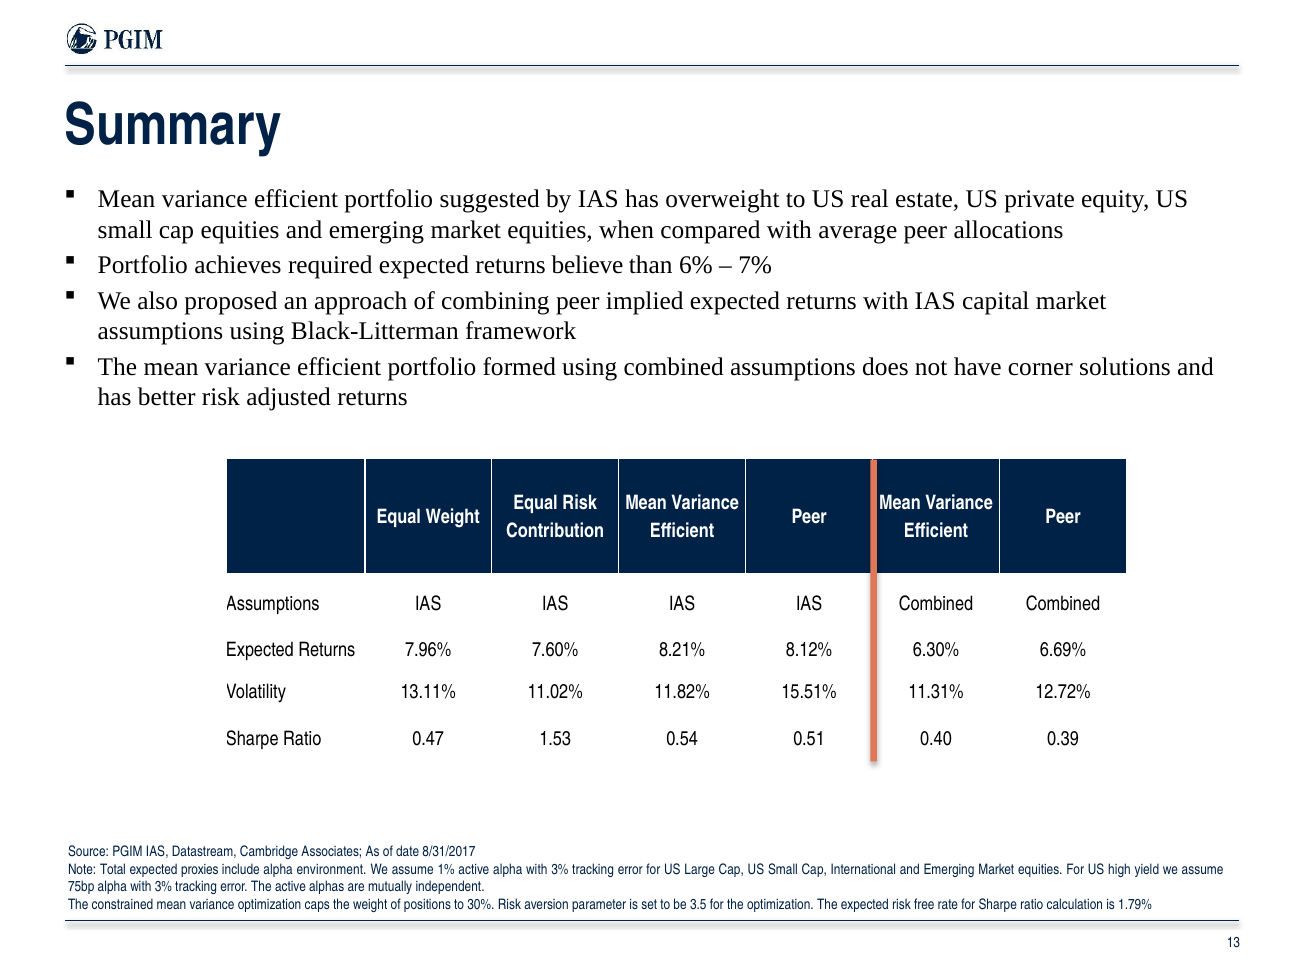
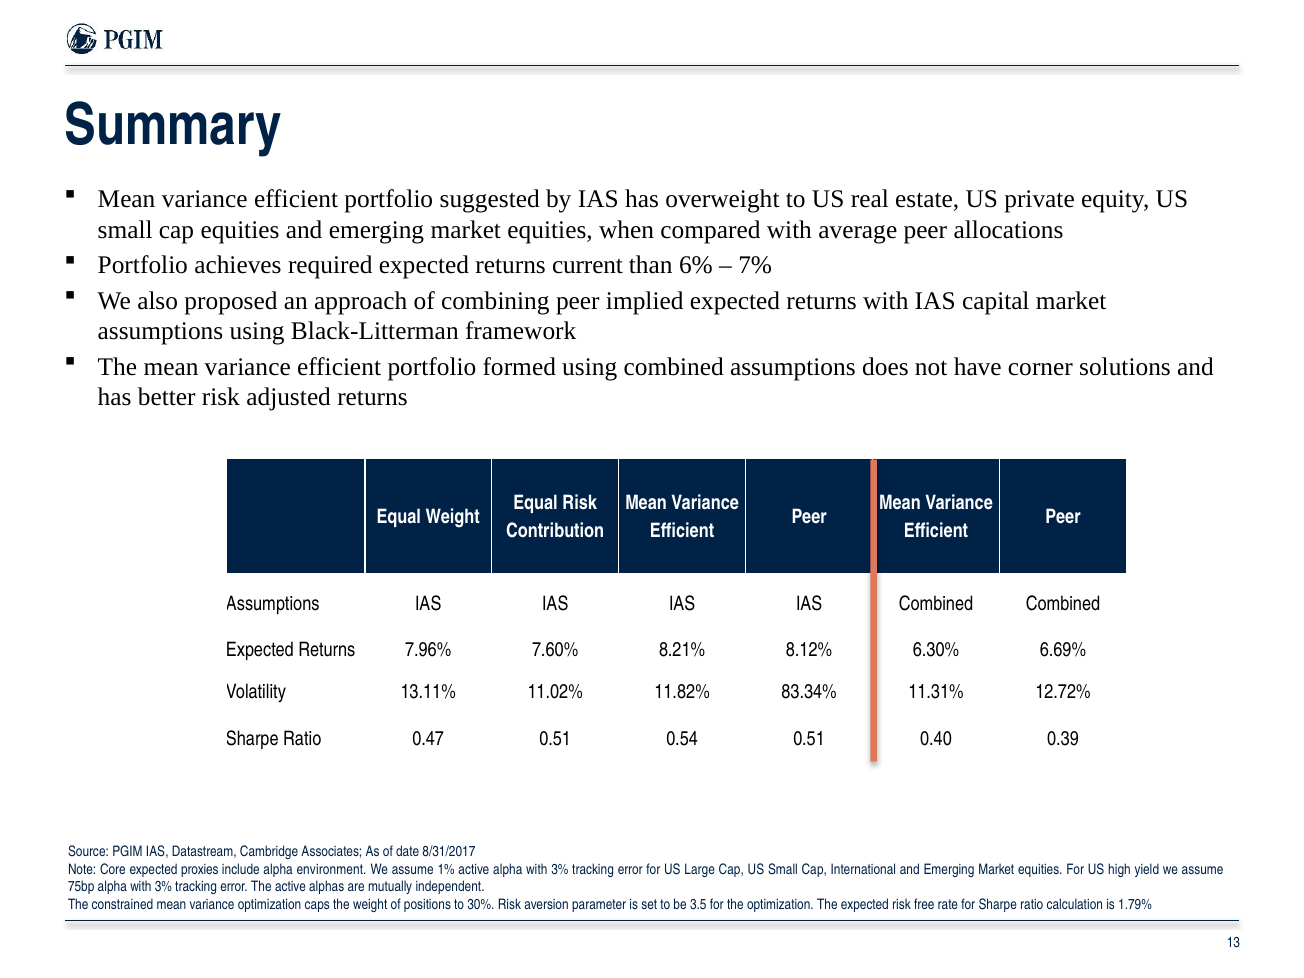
believe: believe -> current
15.51%: 15.51% -> 83.34%
0.47 1.53: 1.53 -> 0.51
Total: Total -> Core
